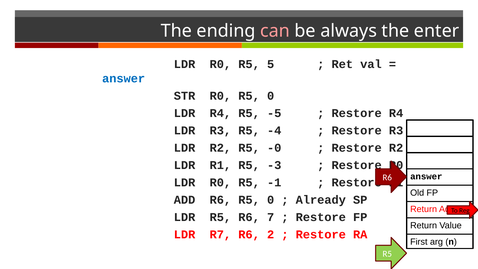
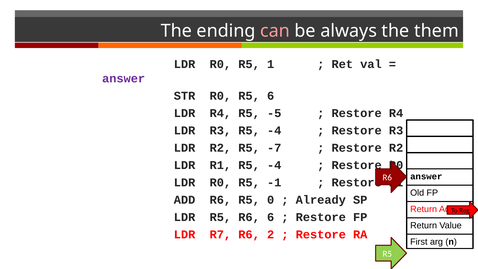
enter: enter -> them
5: 5 -> 1
answer at (124, 78) colour: blue -> purple
R0 R5 0: 0 -> 6
-0: -0 -> -7
R1 R5 -3: -3 -> -4
R6 7: 7 -> 6
